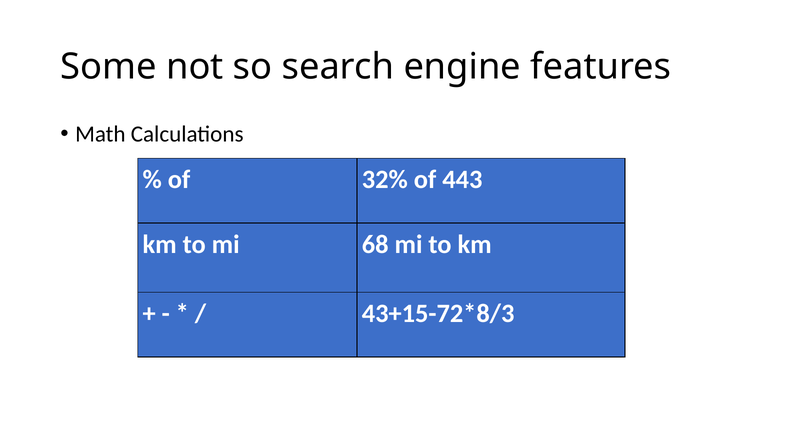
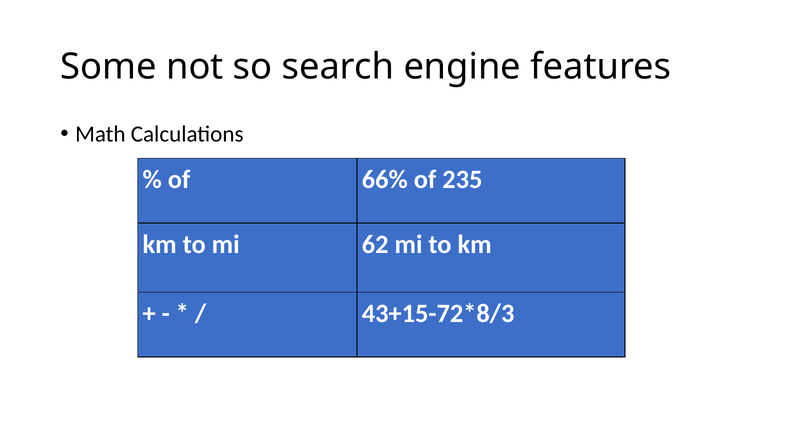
32%: 32% -> 66%
443: 443 -> 235
68: 68 -> 62
